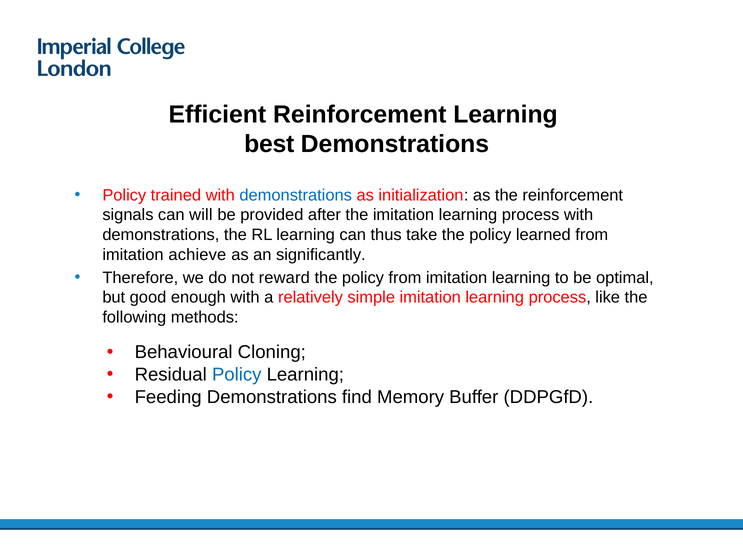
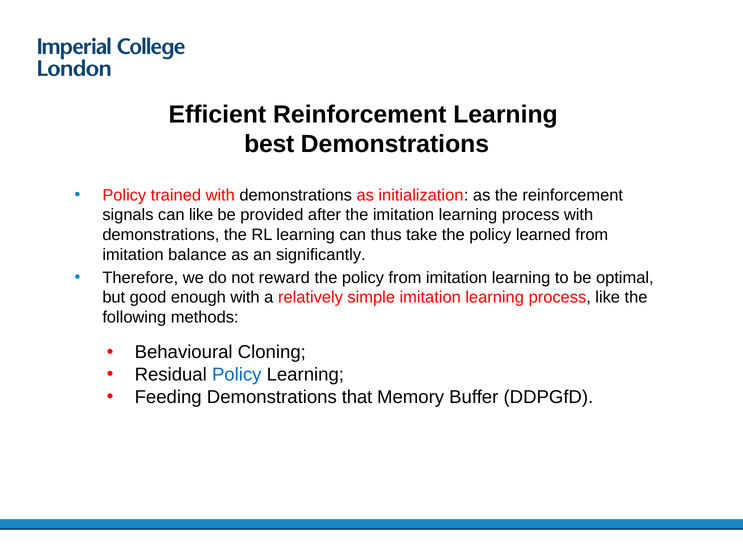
demonstrations at (296, 195) colour: blue -> black
can will: will -> like
achieve: achieve -> balance
find: find -> that
